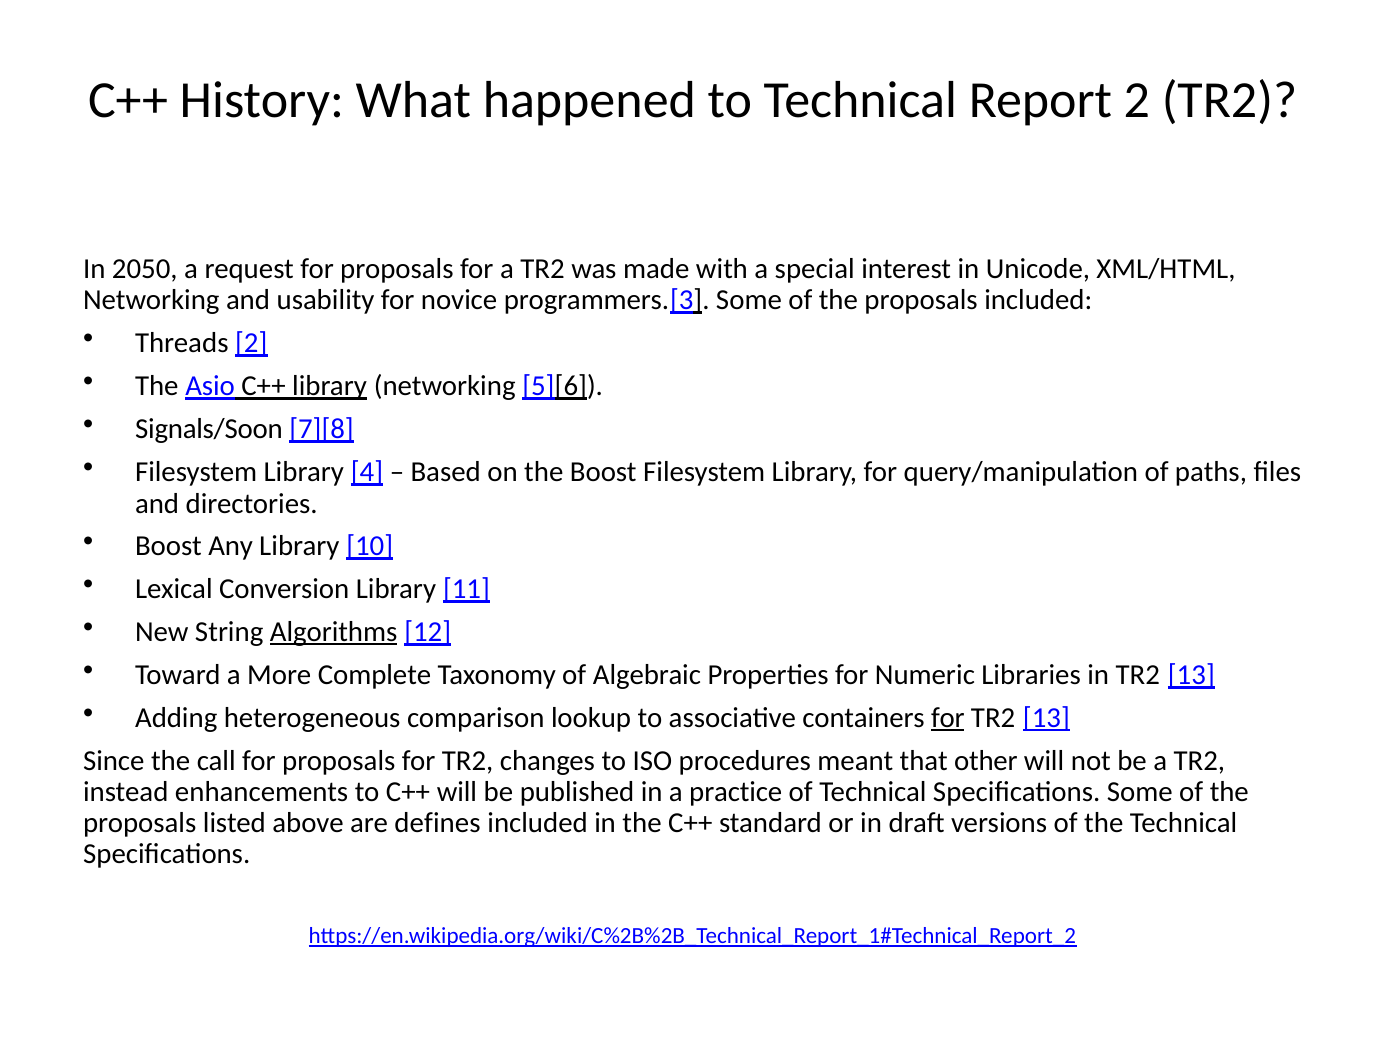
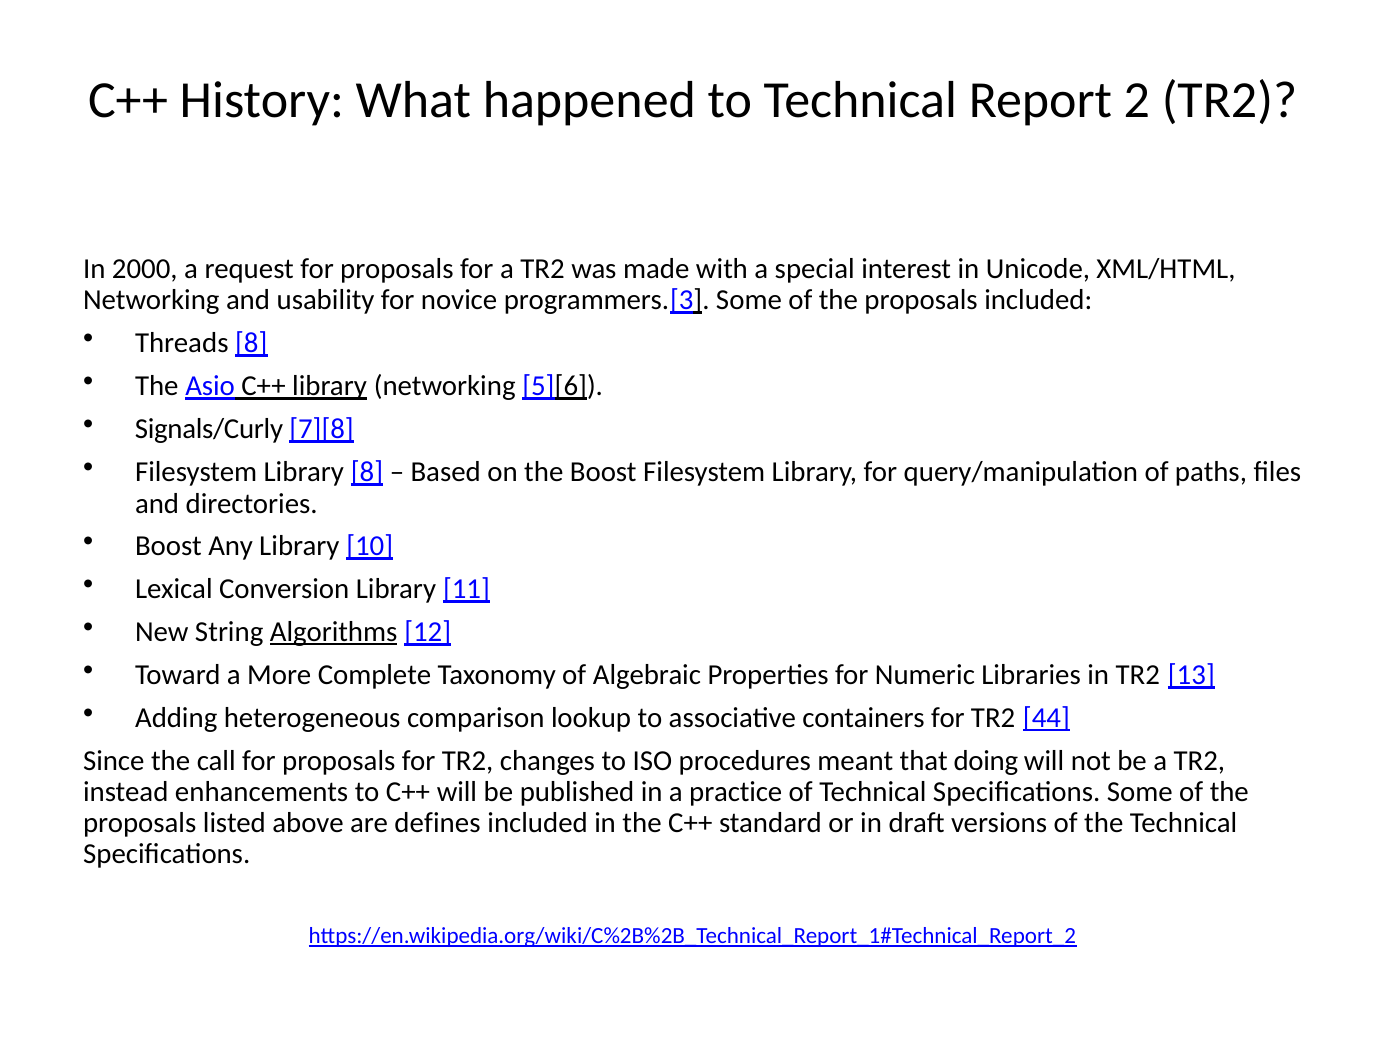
2050: 2050 -> 2000
Threads 2: 2 -> 8
Signals/Soon: Signals/Soon -> Signals/Curly
Library 4: 4 -> 8
for at (948, 717) underline: present -> none
13 at (1046, 717): 13 -> 44
other: other -> doing
